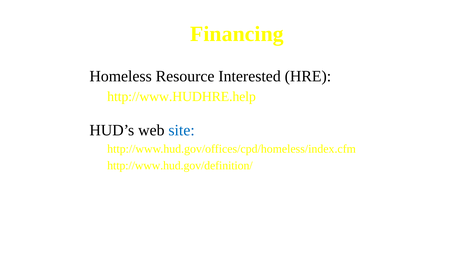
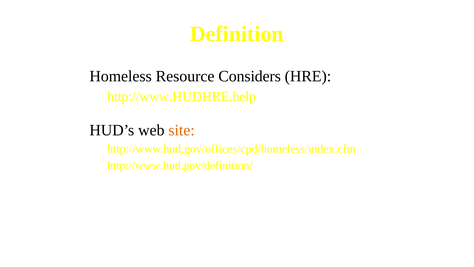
Financing: Financing -> Definition
Interested: Interested -> Considers
site colour: blue -> orange
